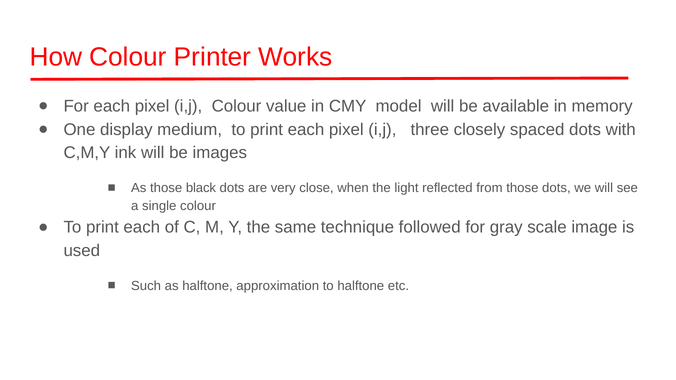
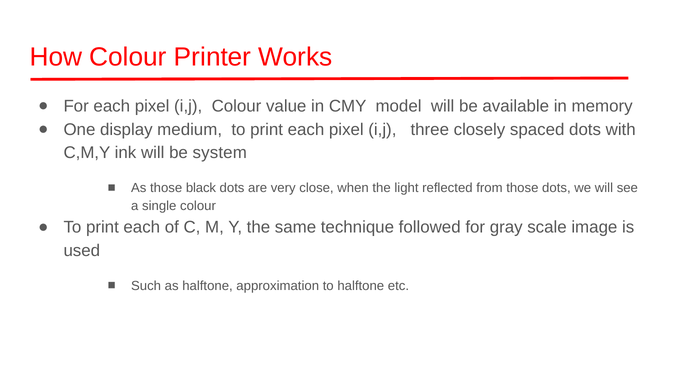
images: images -> system
